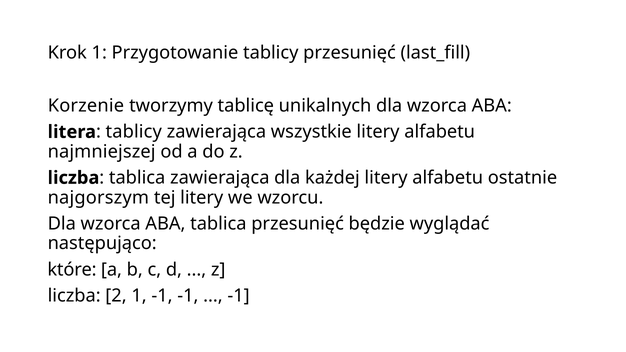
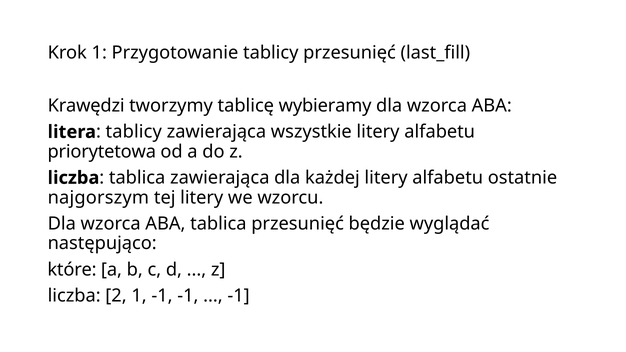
Korzenie: Korzenie -> Krawędzi
unikalnych: unikalnych -> wybieramy
najmniejszej: najmniejszej -> priorytetowa
